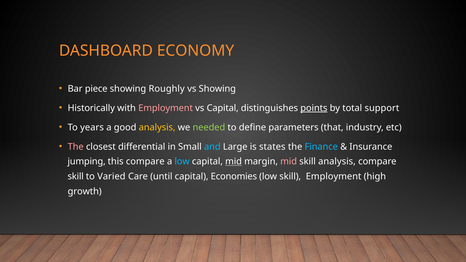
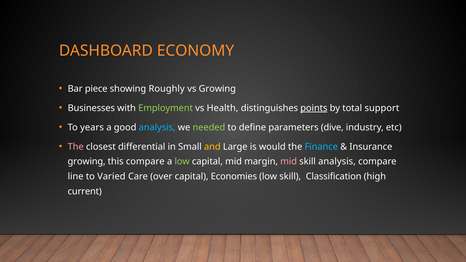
vs Showing: Showing -> Growing
Historically: Historically -> Businesses
Employment at (166, 108) colour: pink -> light green
vs Capital: Capital -> Health
analysis at (157, 127) colour: yellow -> light blue
that: that -> dive
and colour: light blue -> yellow
states: states -> would
jumping at (87, 162): jumping -> growing
low at (182, 162) colour: light blue -> light green
mid at (234, 162) underline: present -> none
skill at (76, 177): skill -> line
until: until -> over
skill Employment: Employment -> Classification
growth: growth -> current
